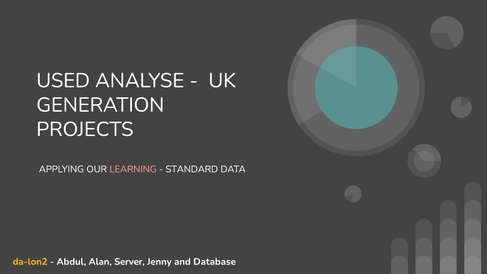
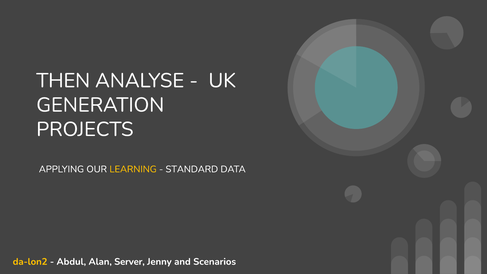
USED: USED -> THEN
LEARNING colour: pink -> yellow
Database: Database -> Scenarios
